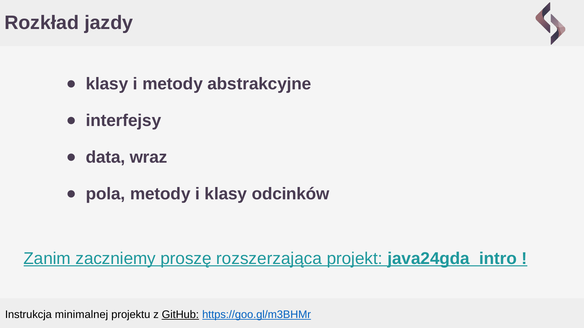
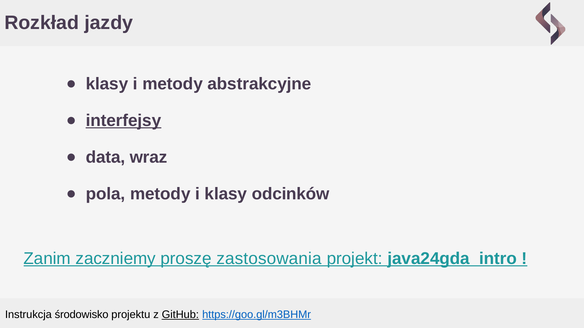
interfejsy underline: none -> present
rozszerzająca: rozszerzająca -> zastosowania
minimalnej: minimalnej -> środowisko
